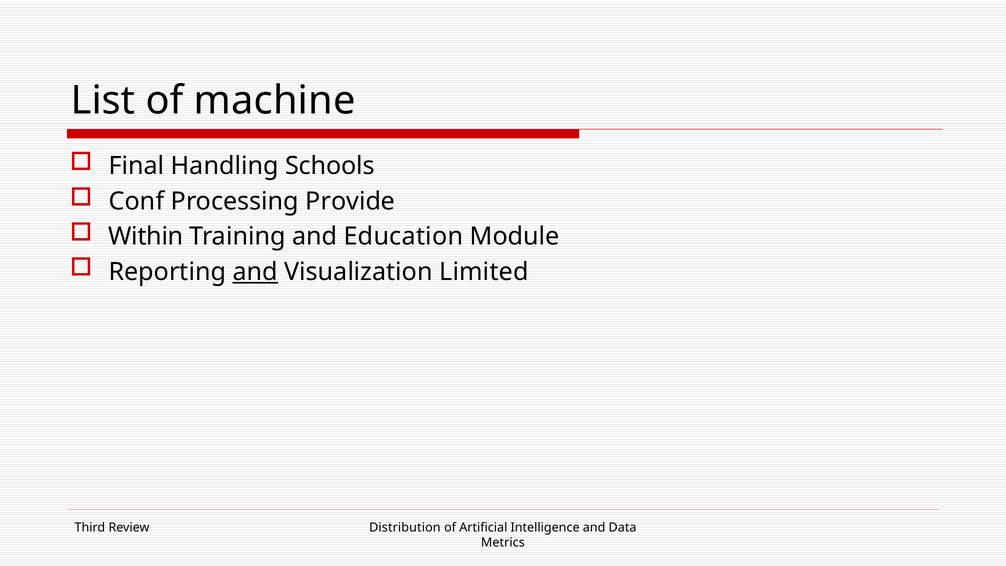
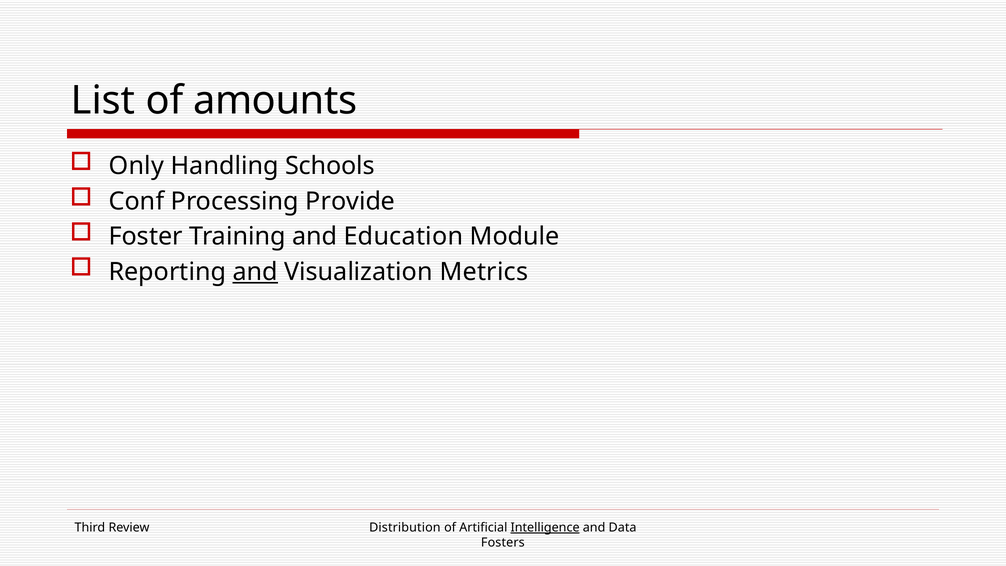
machine: machine -> amounts
Final: Final -> Only
Within: Within -> Foster
Limited: Limited -> Metrics
Intelligence underline: none -> present
Metrics: Metrics -> Fosters
